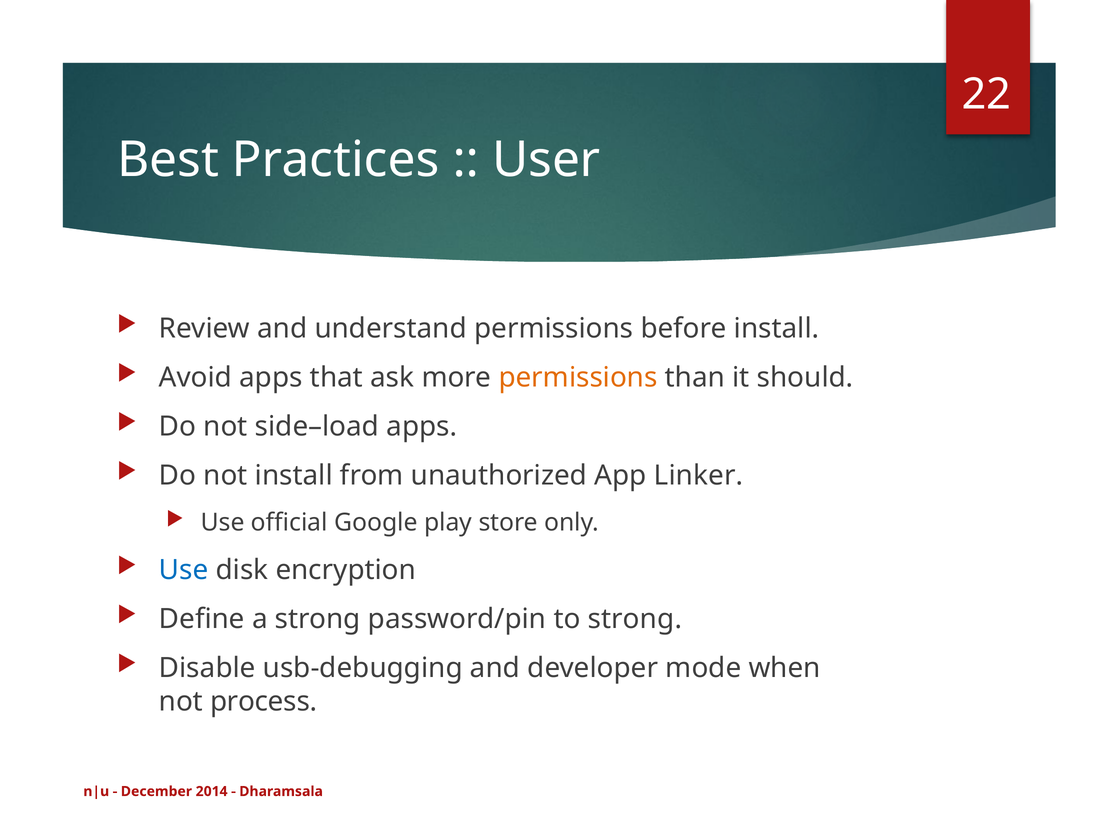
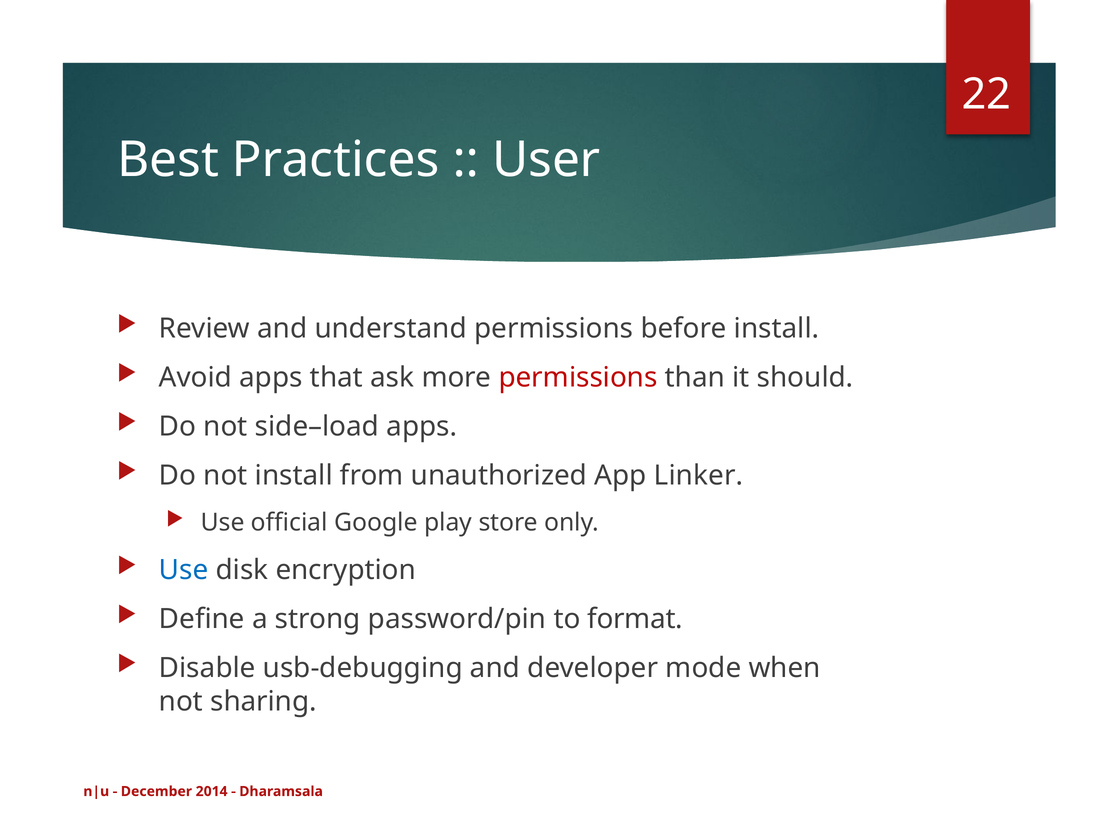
permissions at (578, 377) colour: orange -> red
to strong: strong -> format
process: process -> sharing
